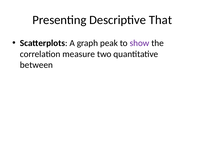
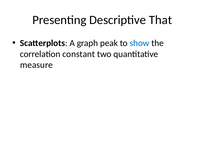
show colour: purple -> blue
measure: measure -> constant
between: between -> measure
